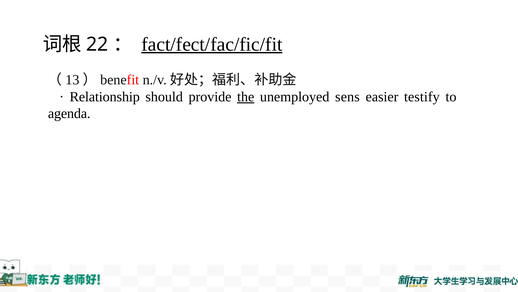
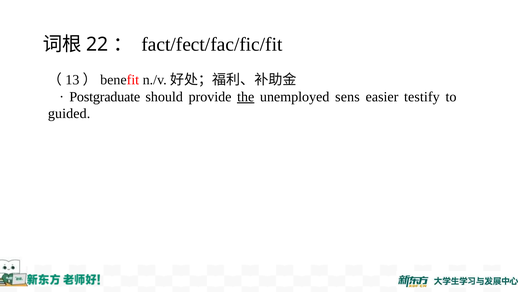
fact/fect/fac/fic/fit underline: present -> none
Relationship: Relationship -> Postgraduate
agenda: agenda -> guided
